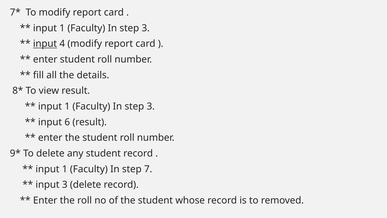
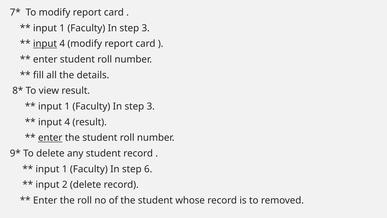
6 at (67, 122): 6 -> 4
enter at (50, 138) underline: none -> present
7: 7 -> 6
input 3: 3 -> 2
